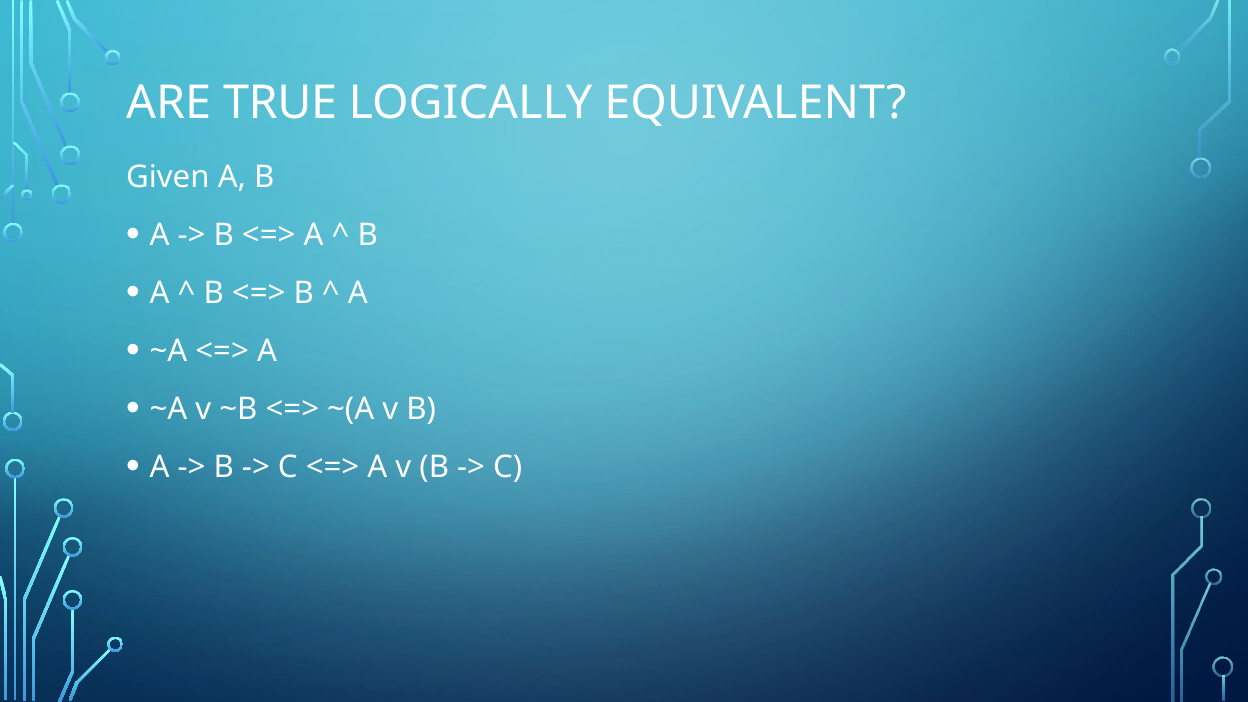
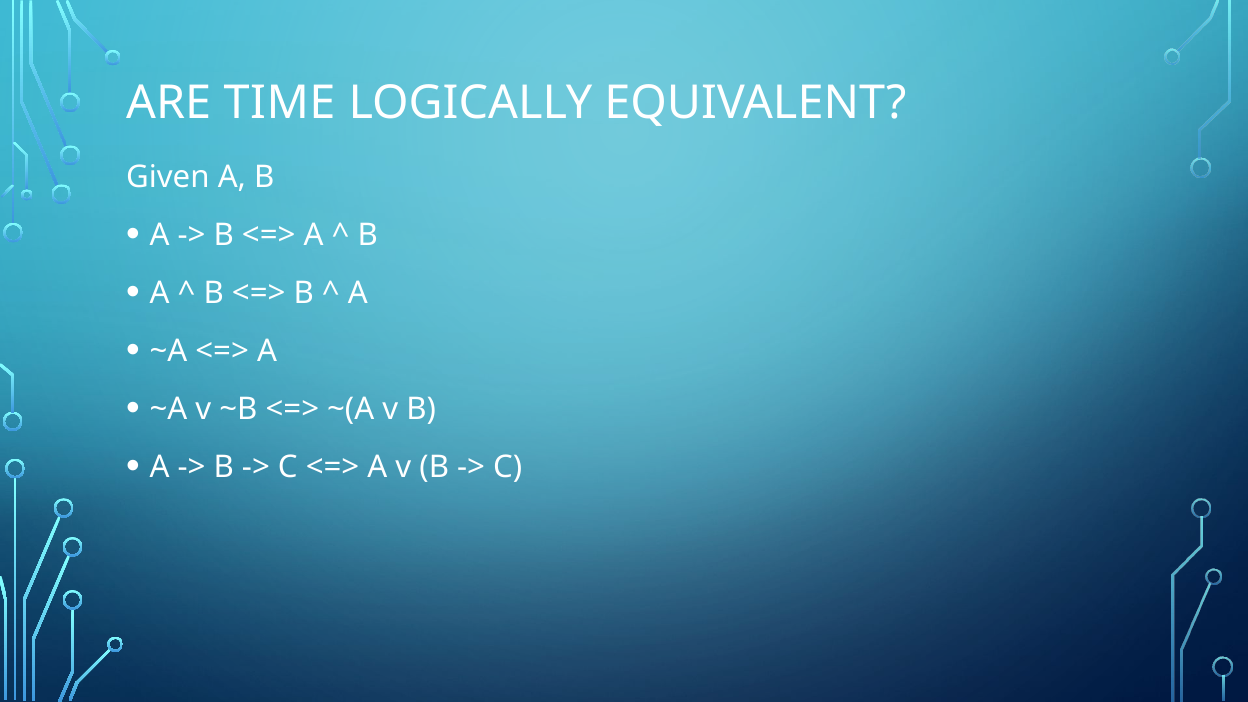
TRUE: TRUE -> TIME
